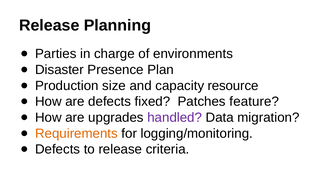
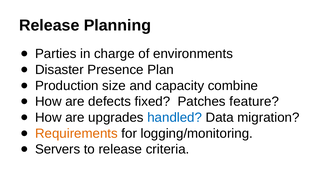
resource: resource -> combine
handled colour: purple -> blue
Defects at (58, 150): Defects -> Servers
